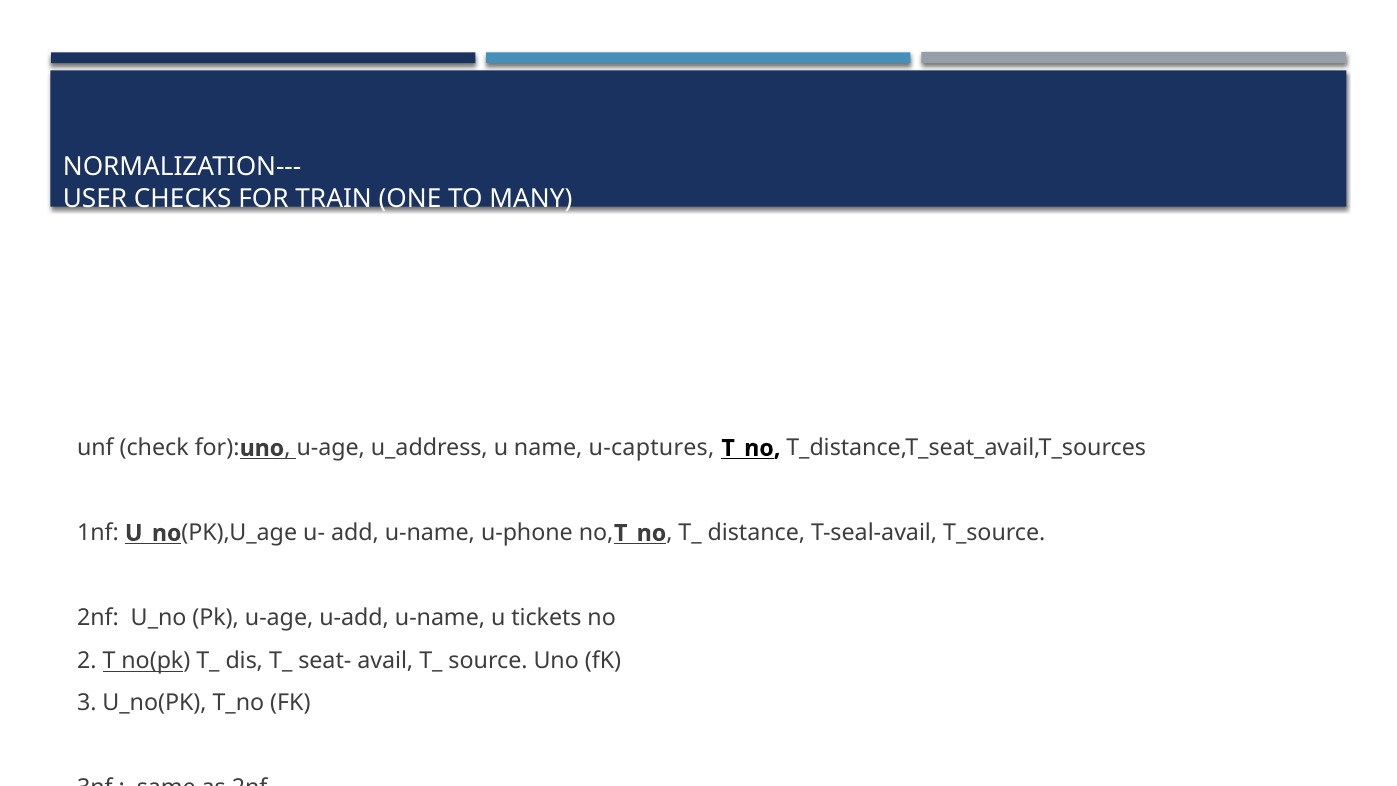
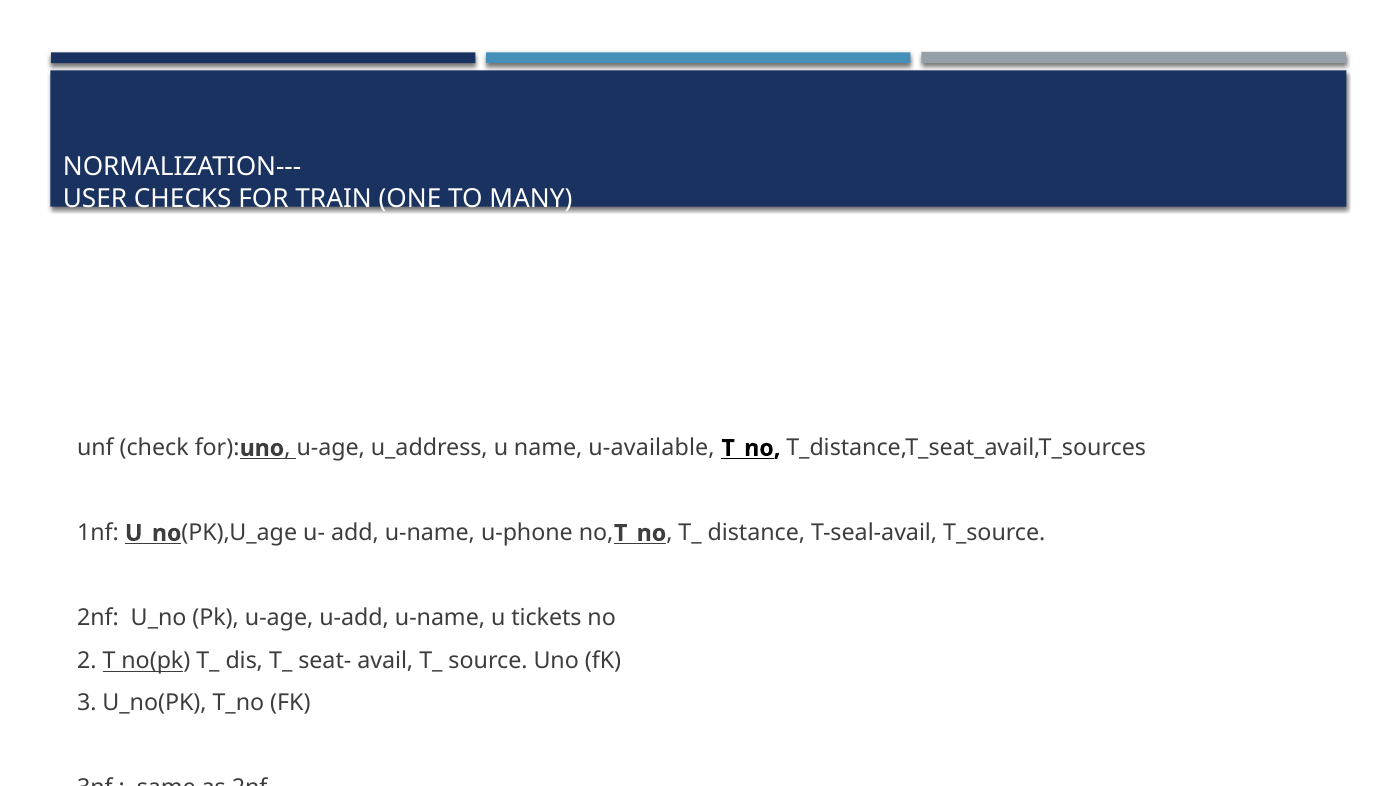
u-captures: u-captures -> u-available
